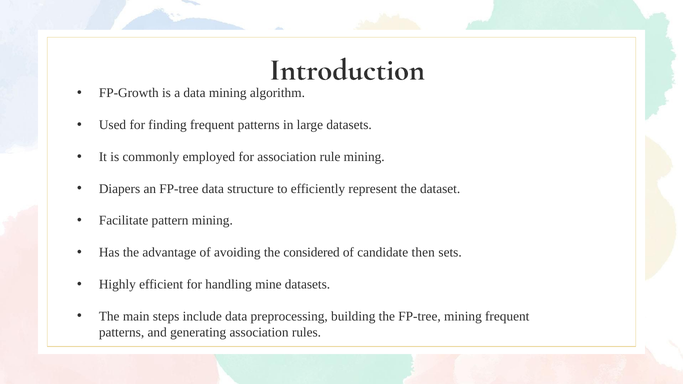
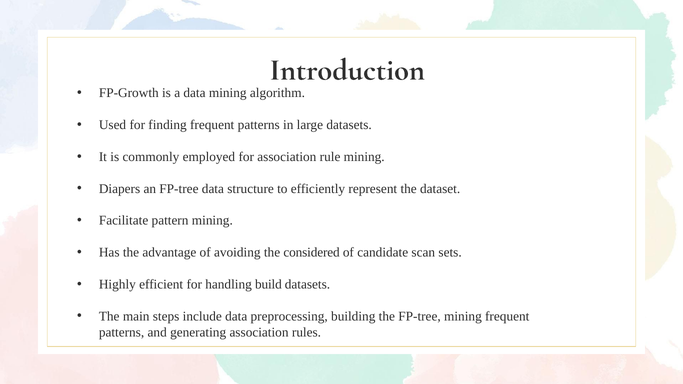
then: then -> scan
mine: mine -> build
